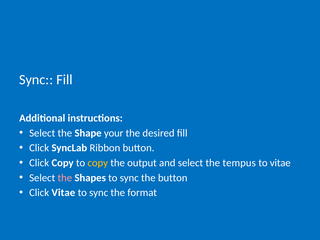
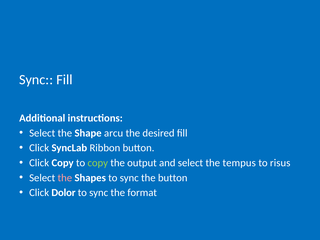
your: your -> arcu
copy at (98, 163) colour: yellow -> light green
to vitae: vitae -> risus
Click Vitae: Vitae -> Dolor
